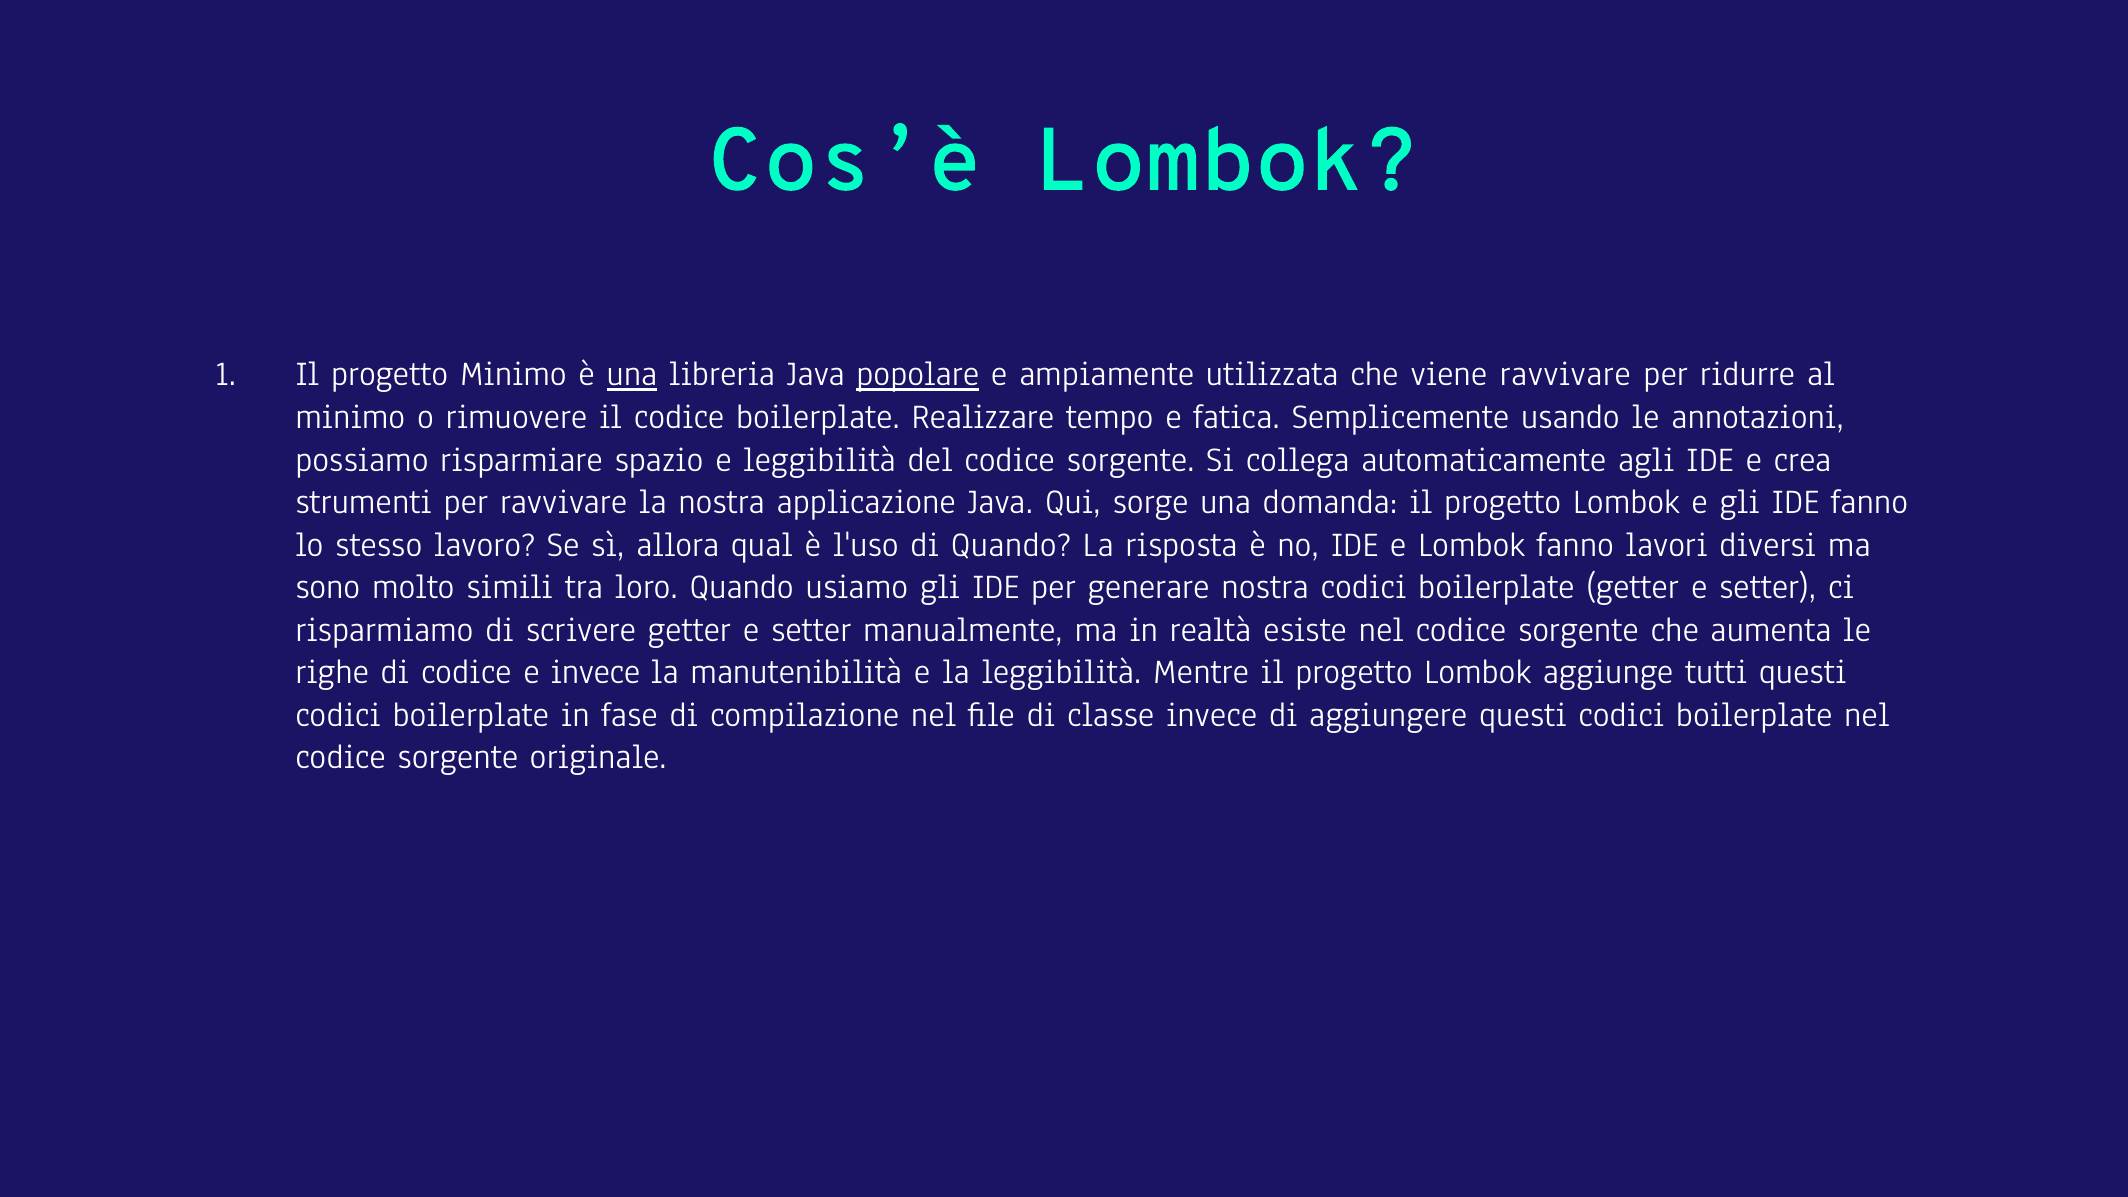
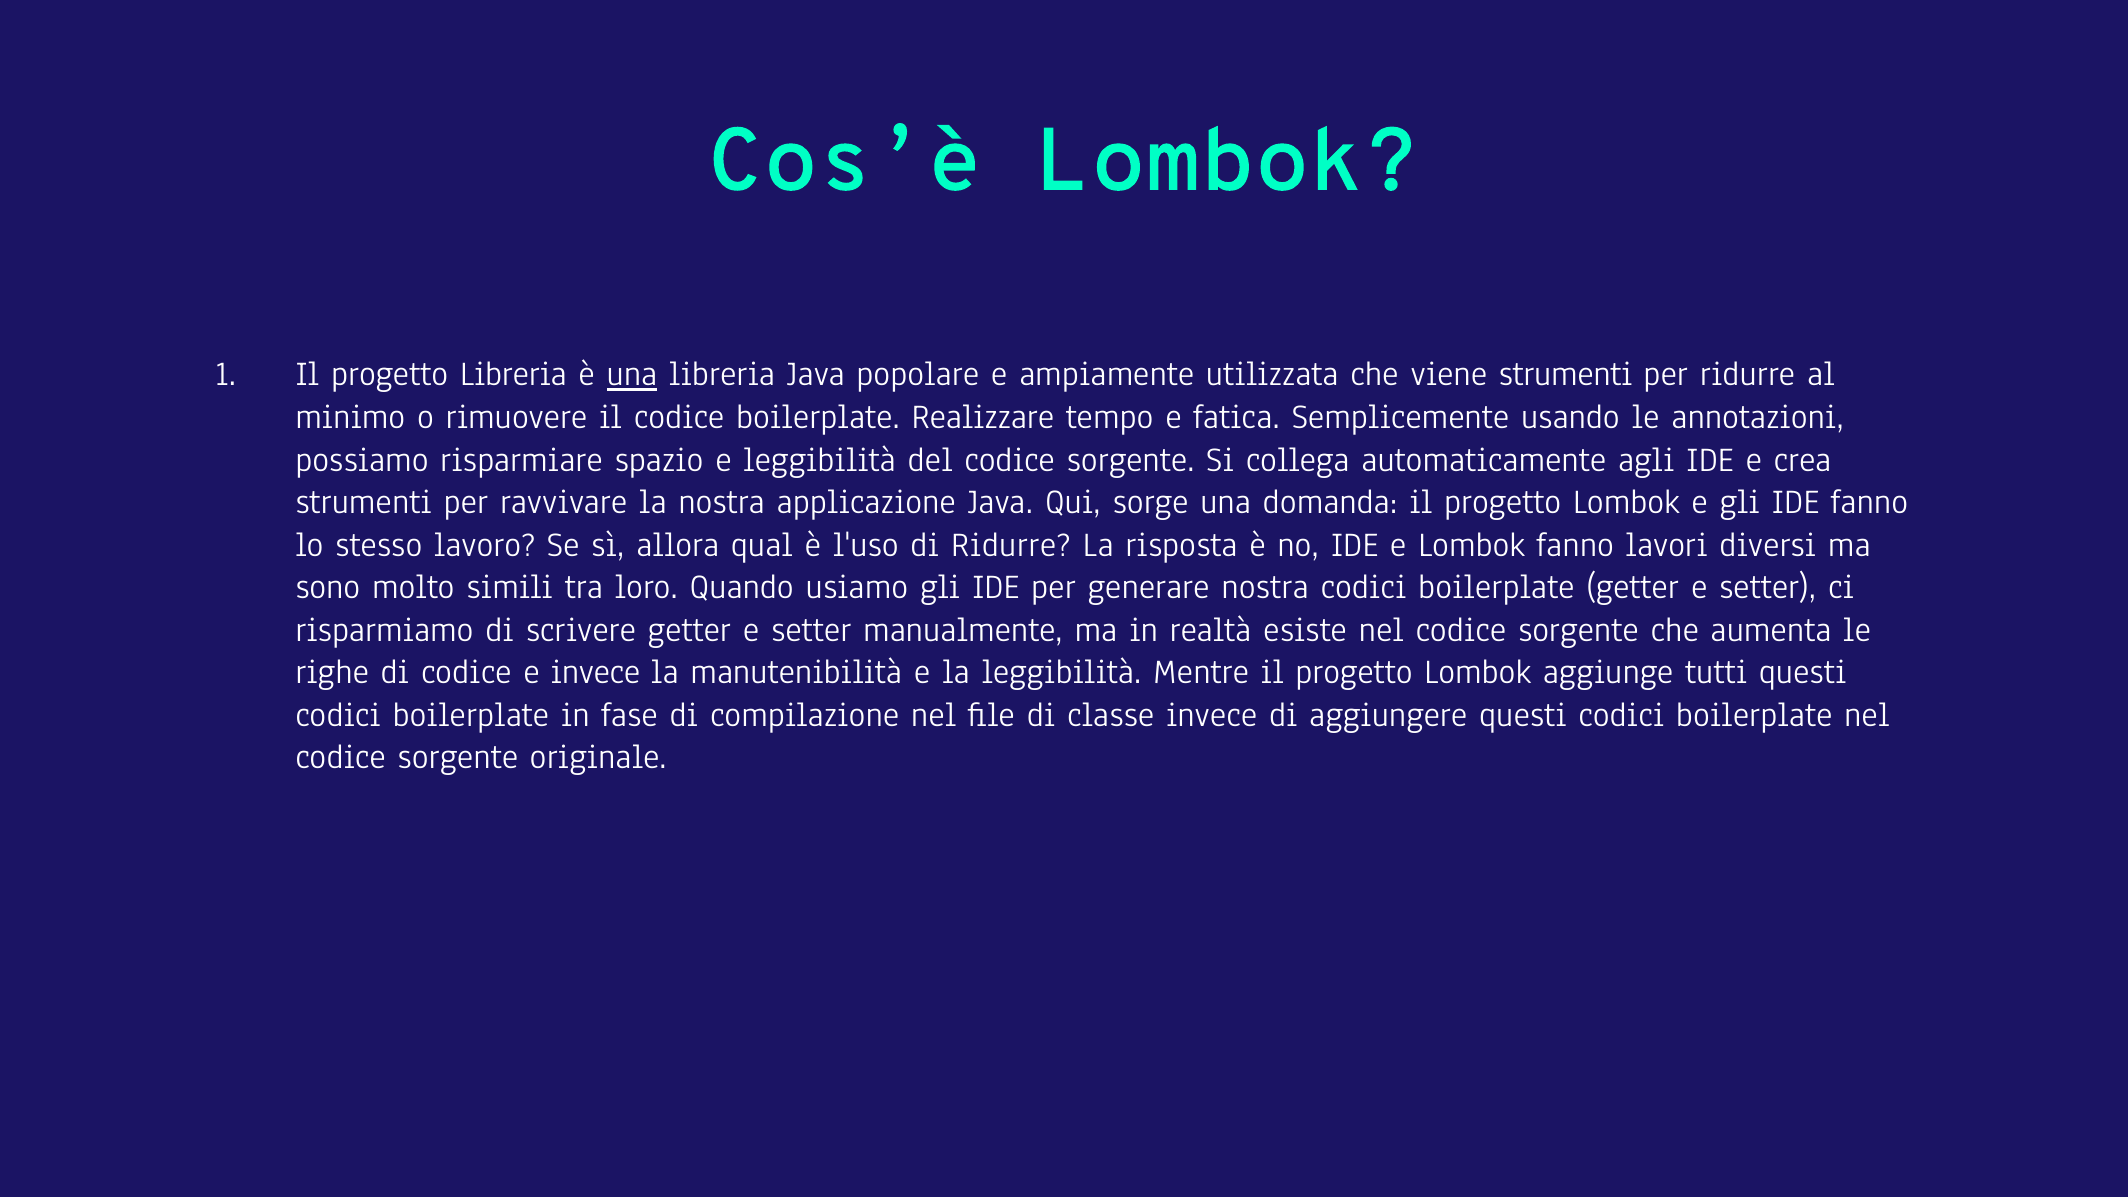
progetto Minimo: Minimo -> Libreria
popolare underline: present -> none
viene ravvivare: ravvivare -> strumenti
di Quando: Quando -> Ridurre
